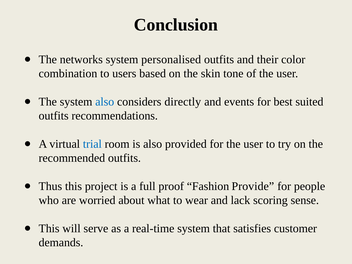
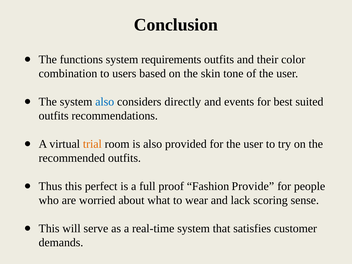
networks: networks -> functions
personalised: personalised -> requirements
trial colour: blue -> orange
project: project -> perfect
